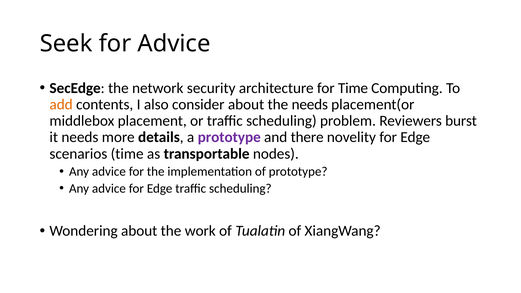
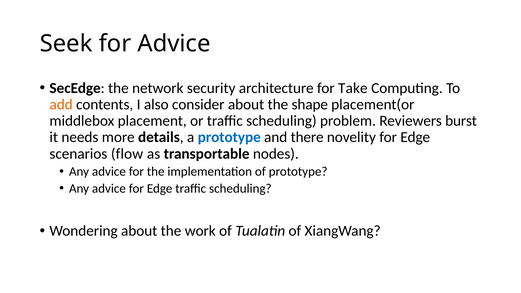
for Time: Time -> Take
the needs: needs -> shape
prototype at (229, 137) colour: purple -> blue
scenarios time: time -> flow
